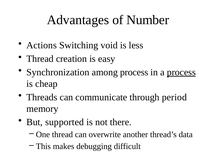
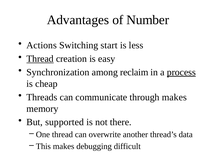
void: void -> start
Thread at (40, 59) underline: none -> present
among process: process -> reclaim
through period: period -> makes
